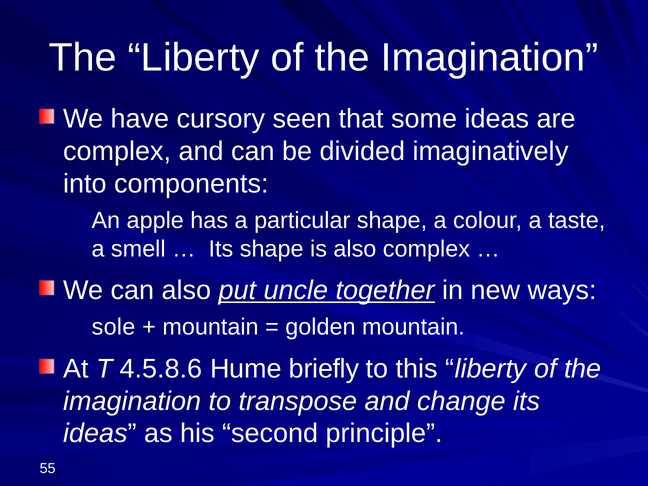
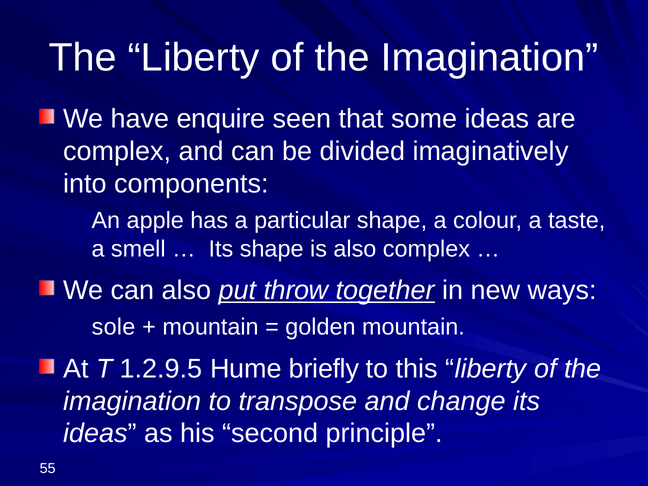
cursory: cursory -> enquire
uncle: uncle -> throw
4.5.8.6: 4.5.8.6 -> 1.2.9.5
